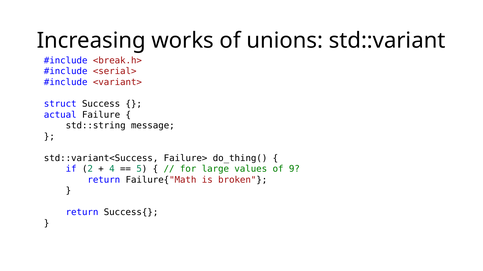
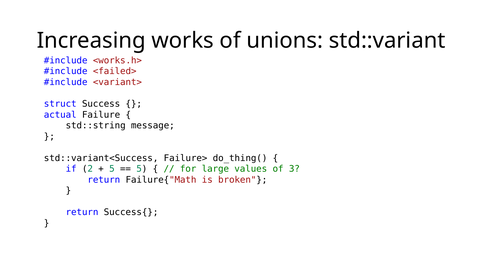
<break.h>: <break.h> -> <works.h>
<serial>: <serial> -> <failed>
4 at (112, 169): 4 -> 5
9: 9 -> 3
